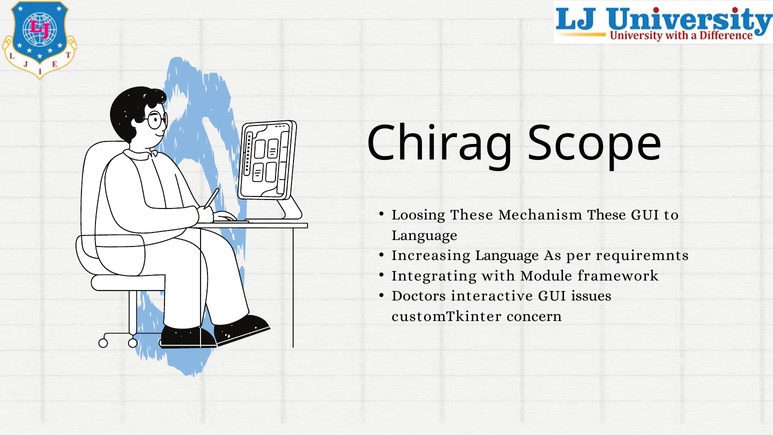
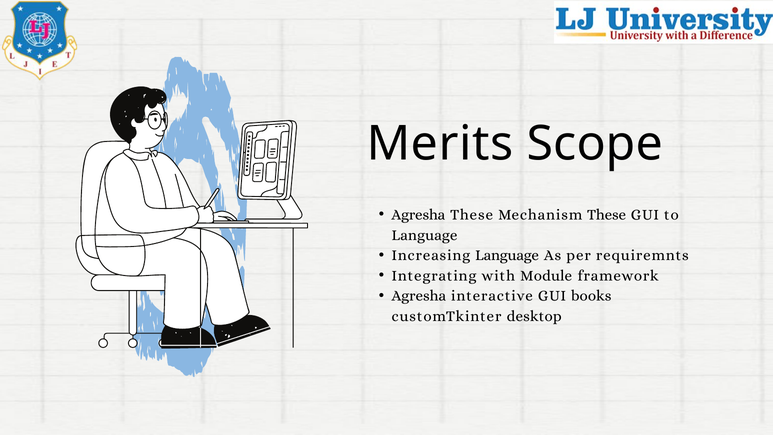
Chirag: Chirag -> Merits
Loosing at (418, 215): Loosing -> Agresha
Doctors at (419, 296): Doctors -> Agresha
issues: issues -> books
concern: concern -> desktop
